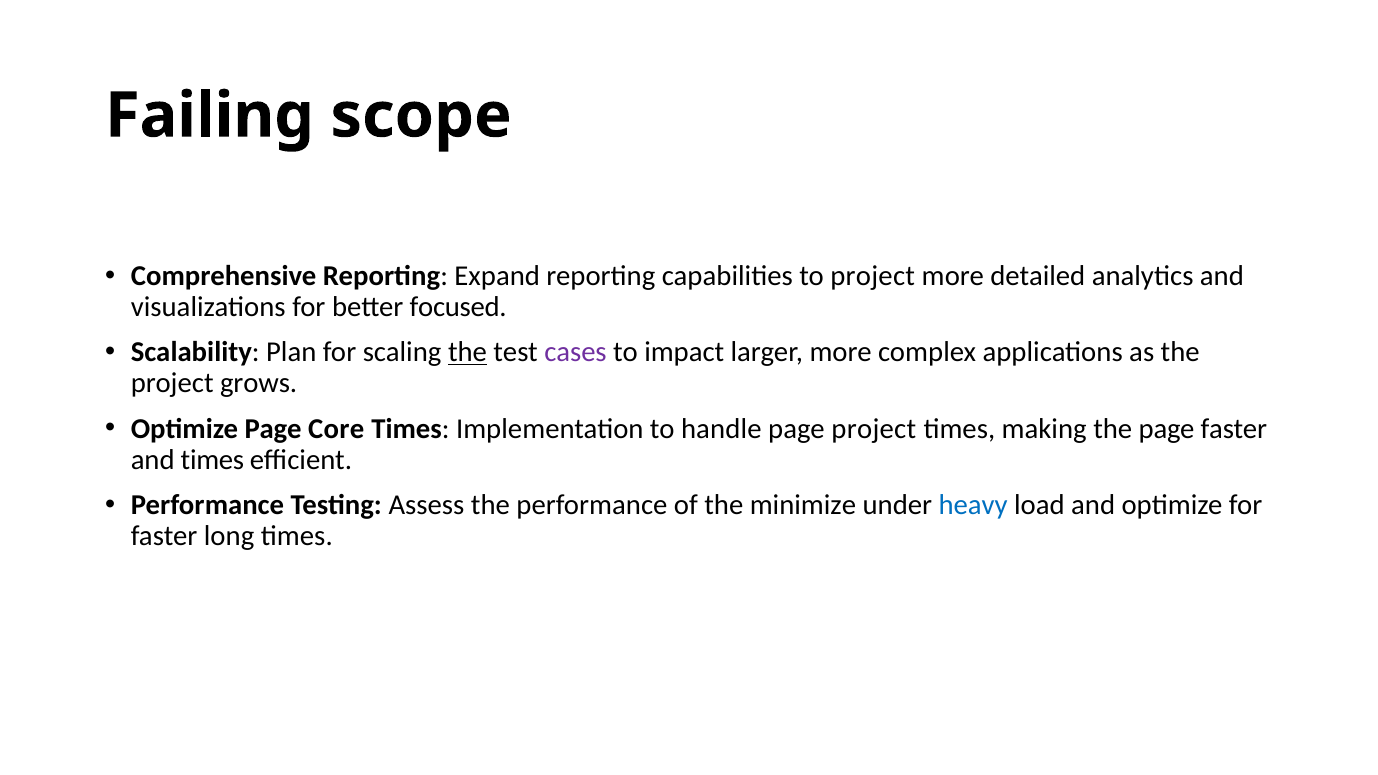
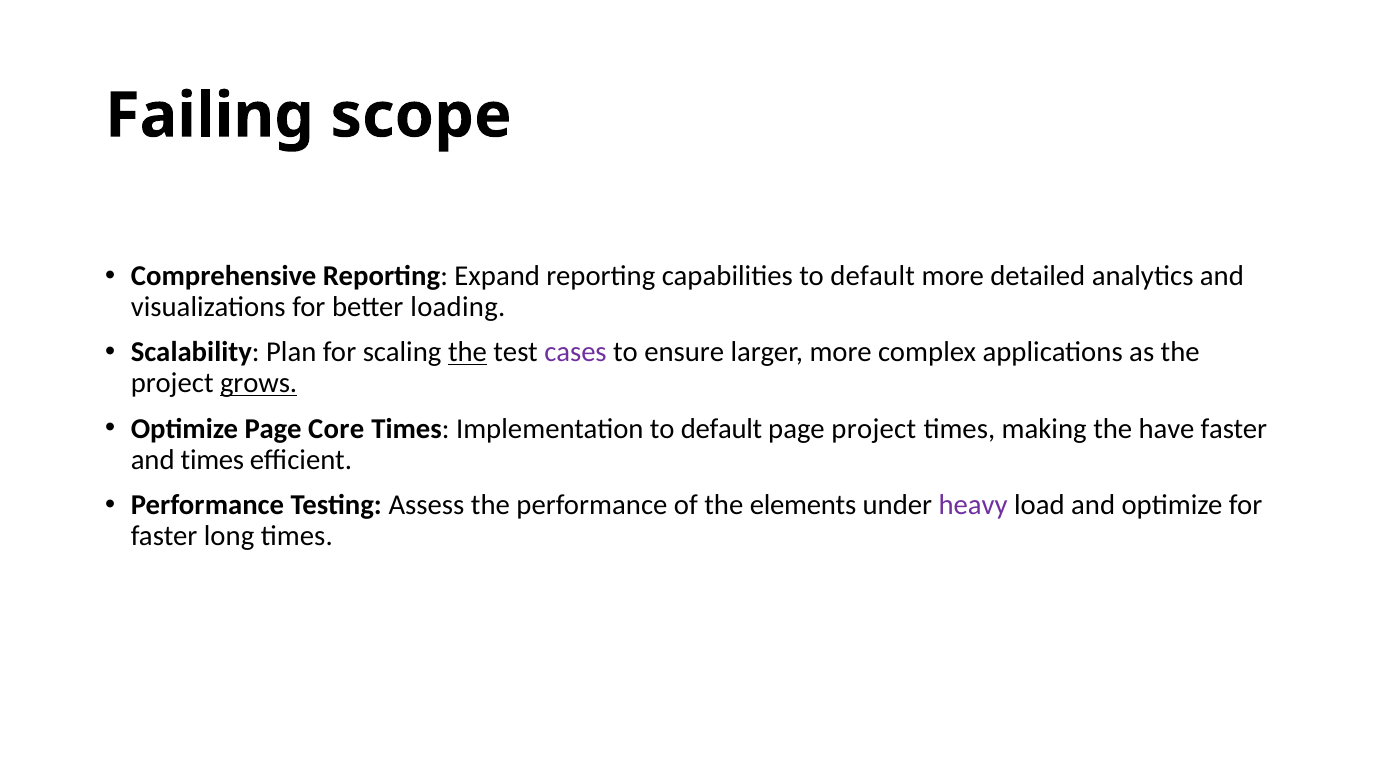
capabilities to project: project -> default
focused: focused -> loading
impact: impact -> ensure
grows underline: none -> present
Implementation to handle: handle -> default
the page: page -> have
minimize: minimize -> elements
heavy colour: blue -> purple
